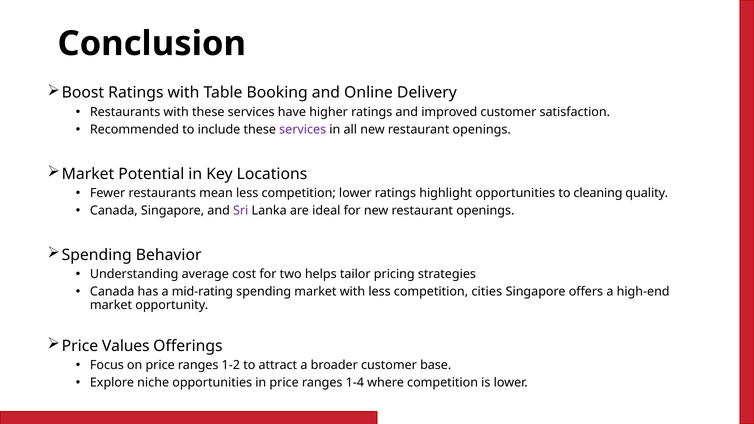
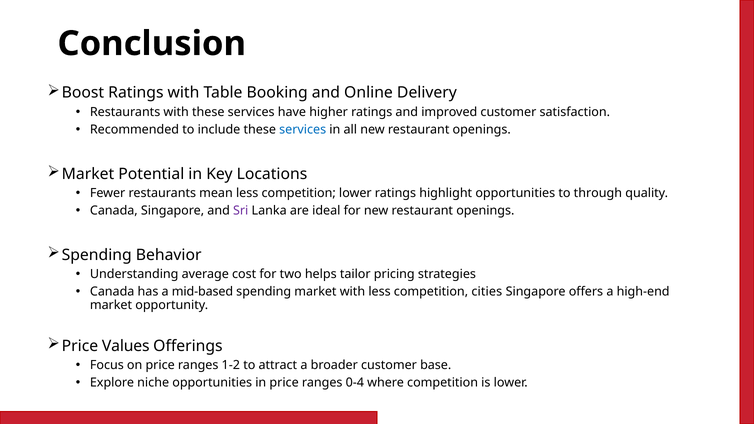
services at (303, 129) colour: purple -> blue
cleaning: cleaning -> through
mid-rating: mid-rating -> mid-based
1-4: 1-4 -> 0-4
